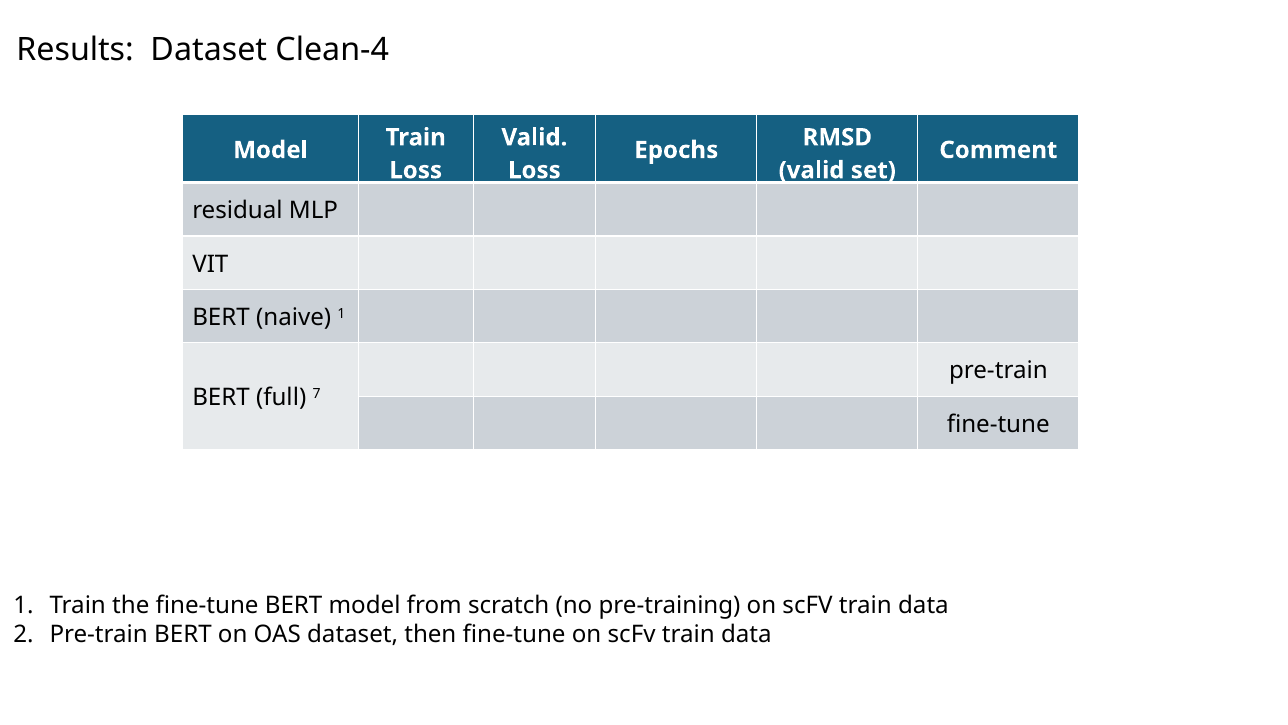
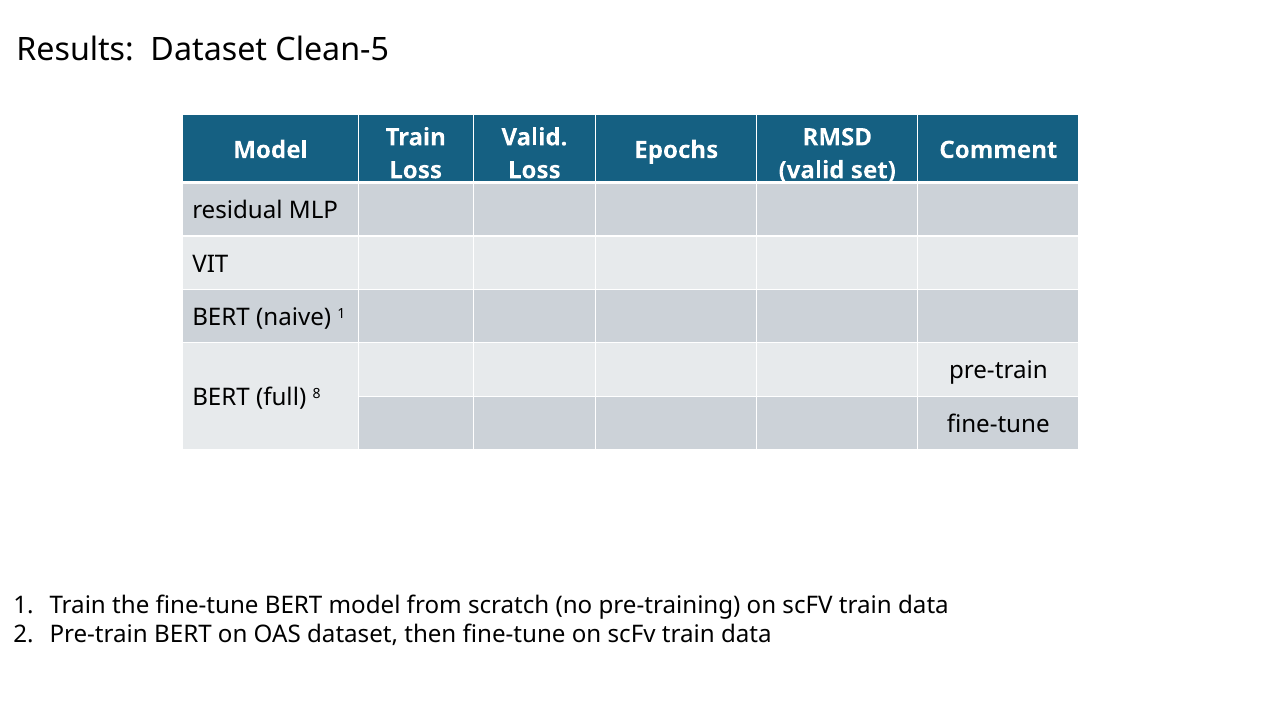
Clean-4: Clean-4 -> Clean-5
7: 7 -> 8
